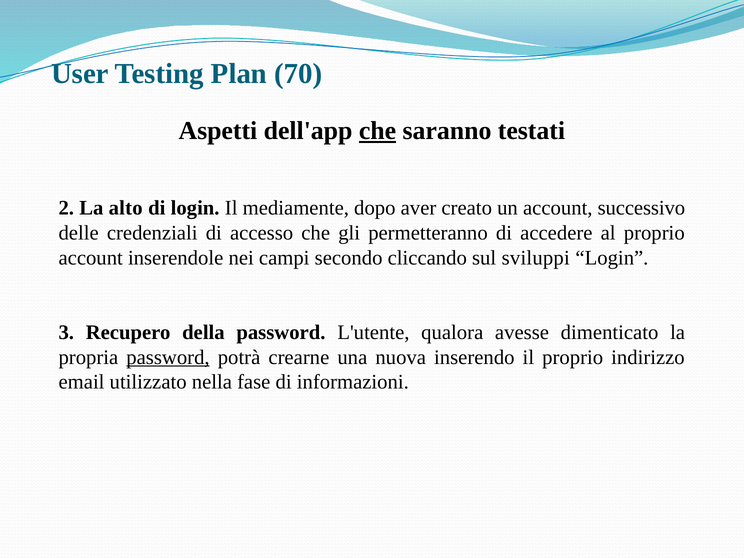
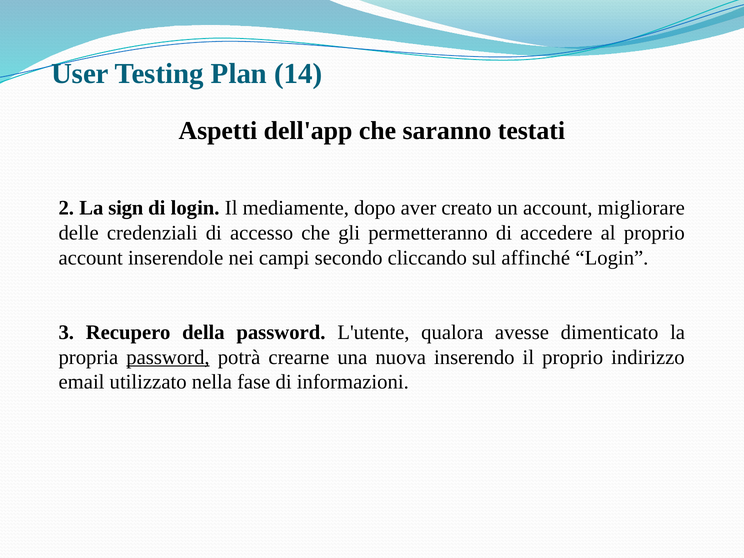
70: 70 -> 14
che at (378, 131) underline: present -> none
alto: alto -> sign
successivo: successivo -> migliorare
sviluppi: sviluppi -> affinché
